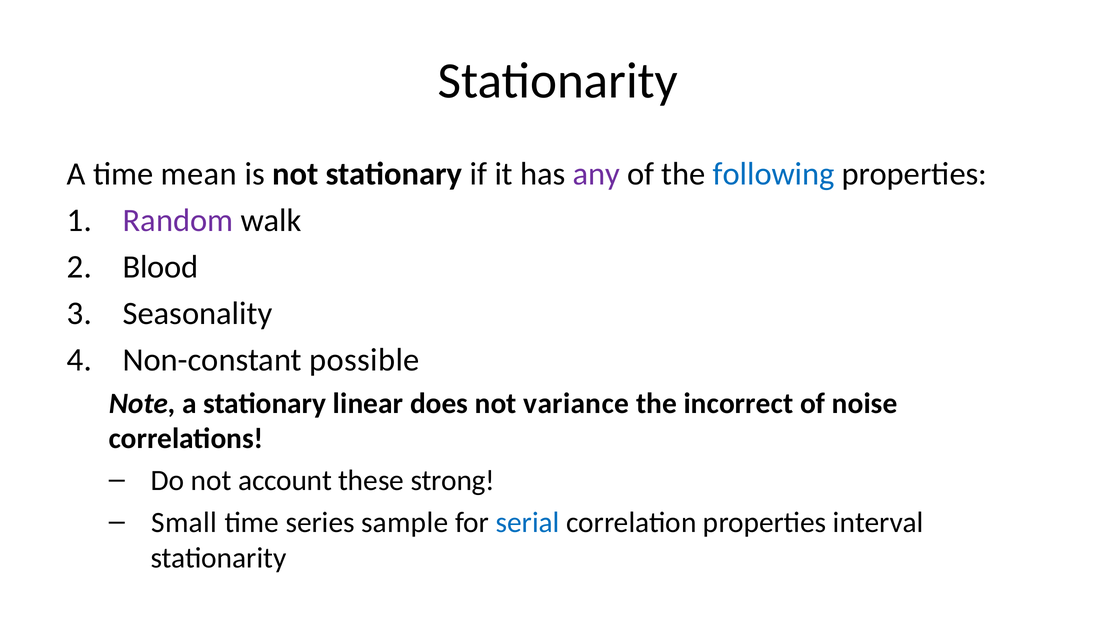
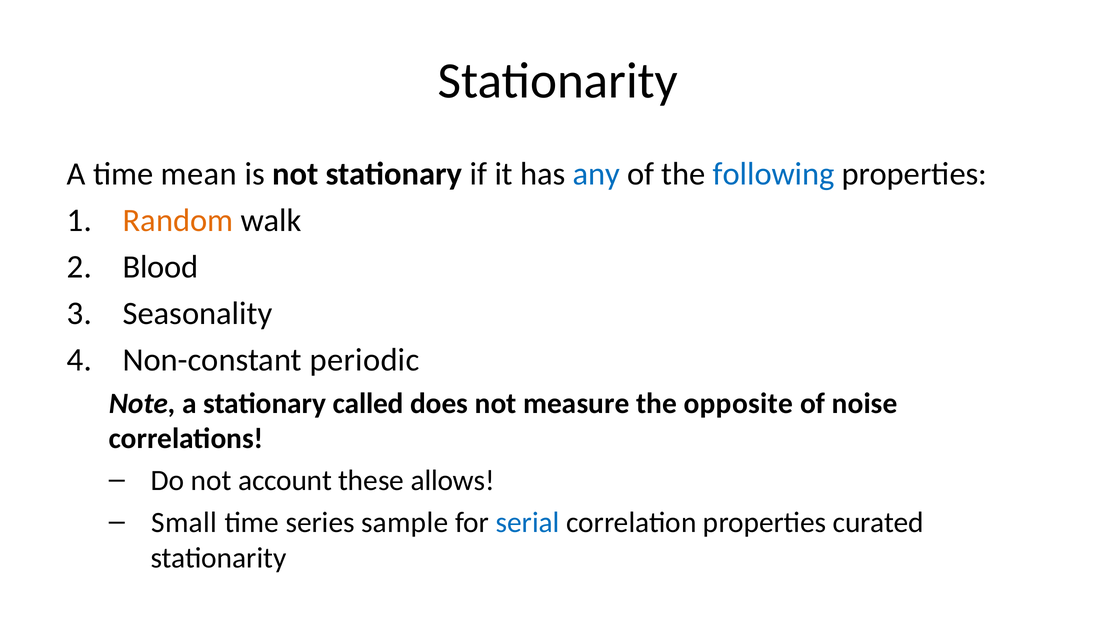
any colour: purple -> blue
Random colour: purple -> orange
possible: possible -> periodic
linear: linear -> called
variance: variance -> measure
incorrect: incorrect -> opposite
strong: strong -> allows
interval: interval -> curated
